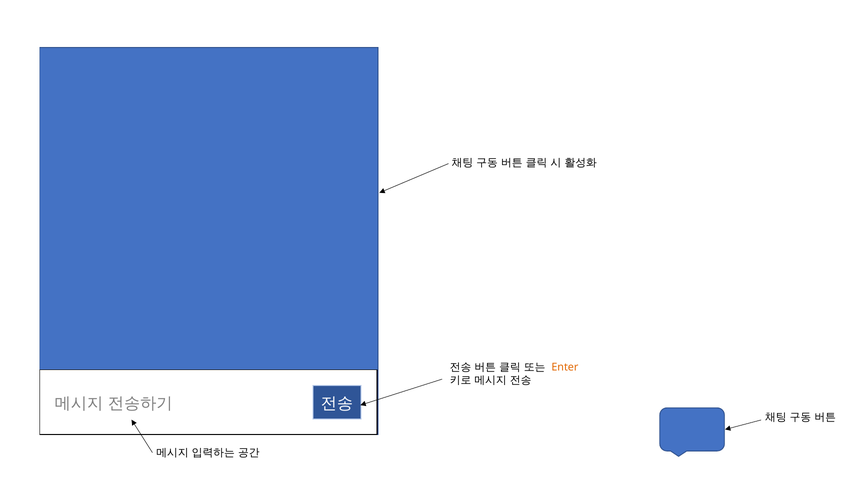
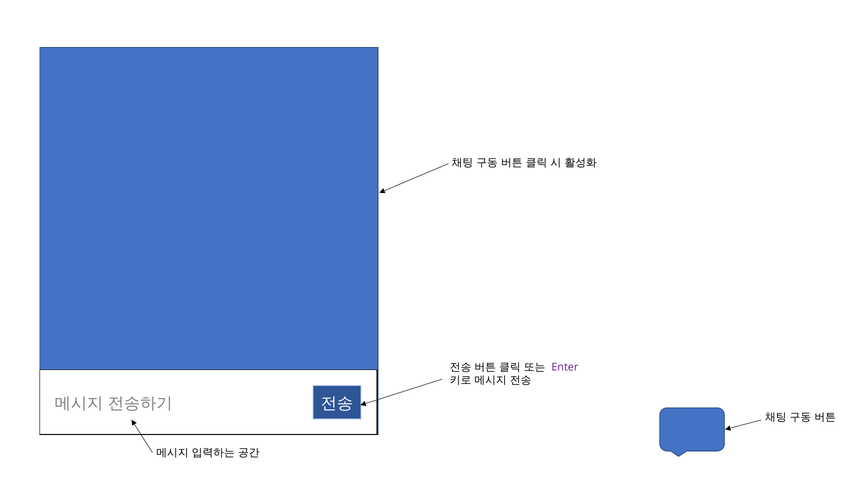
Enter colour: orange -> purple
